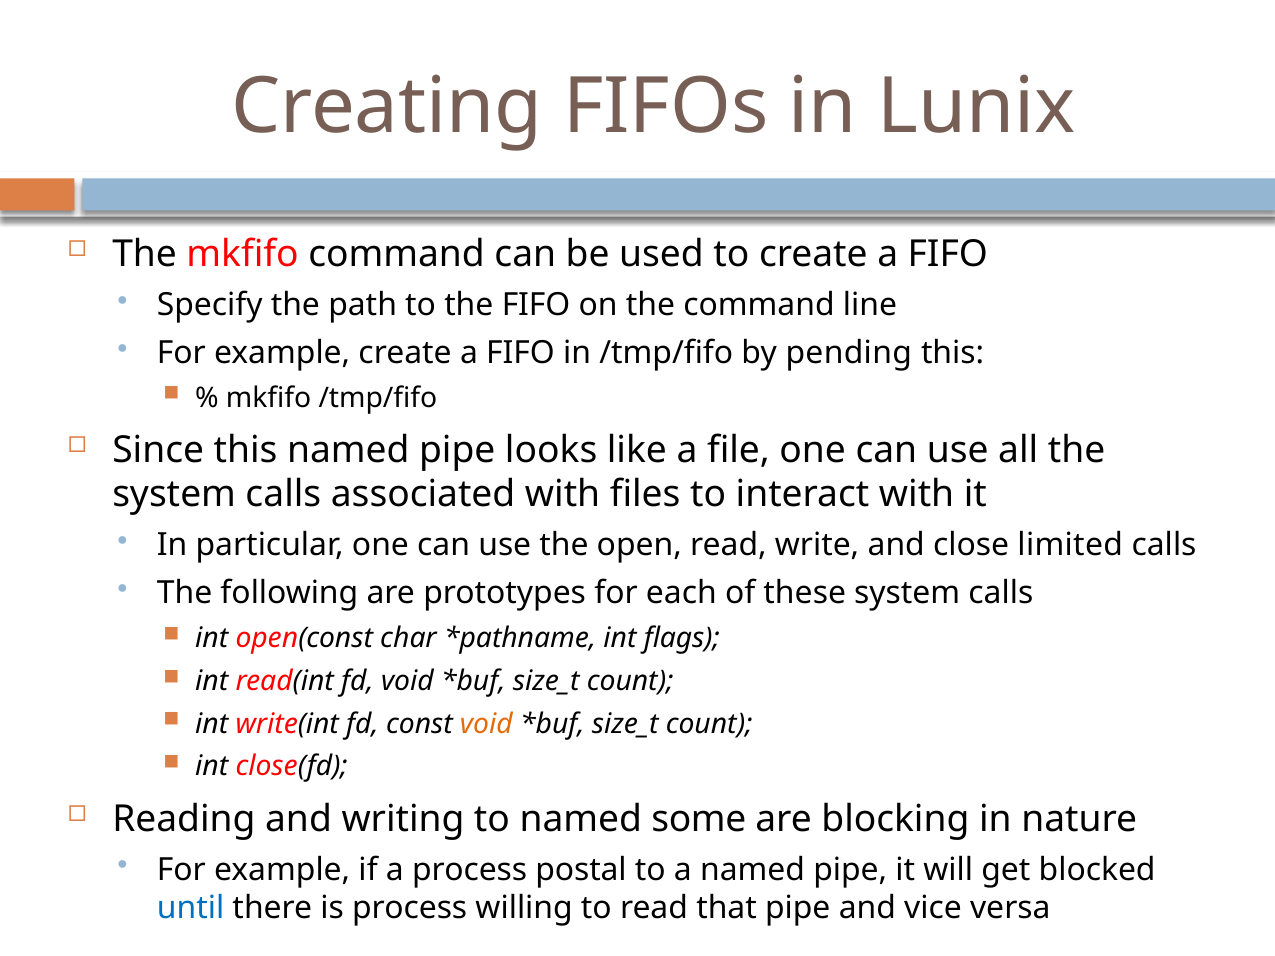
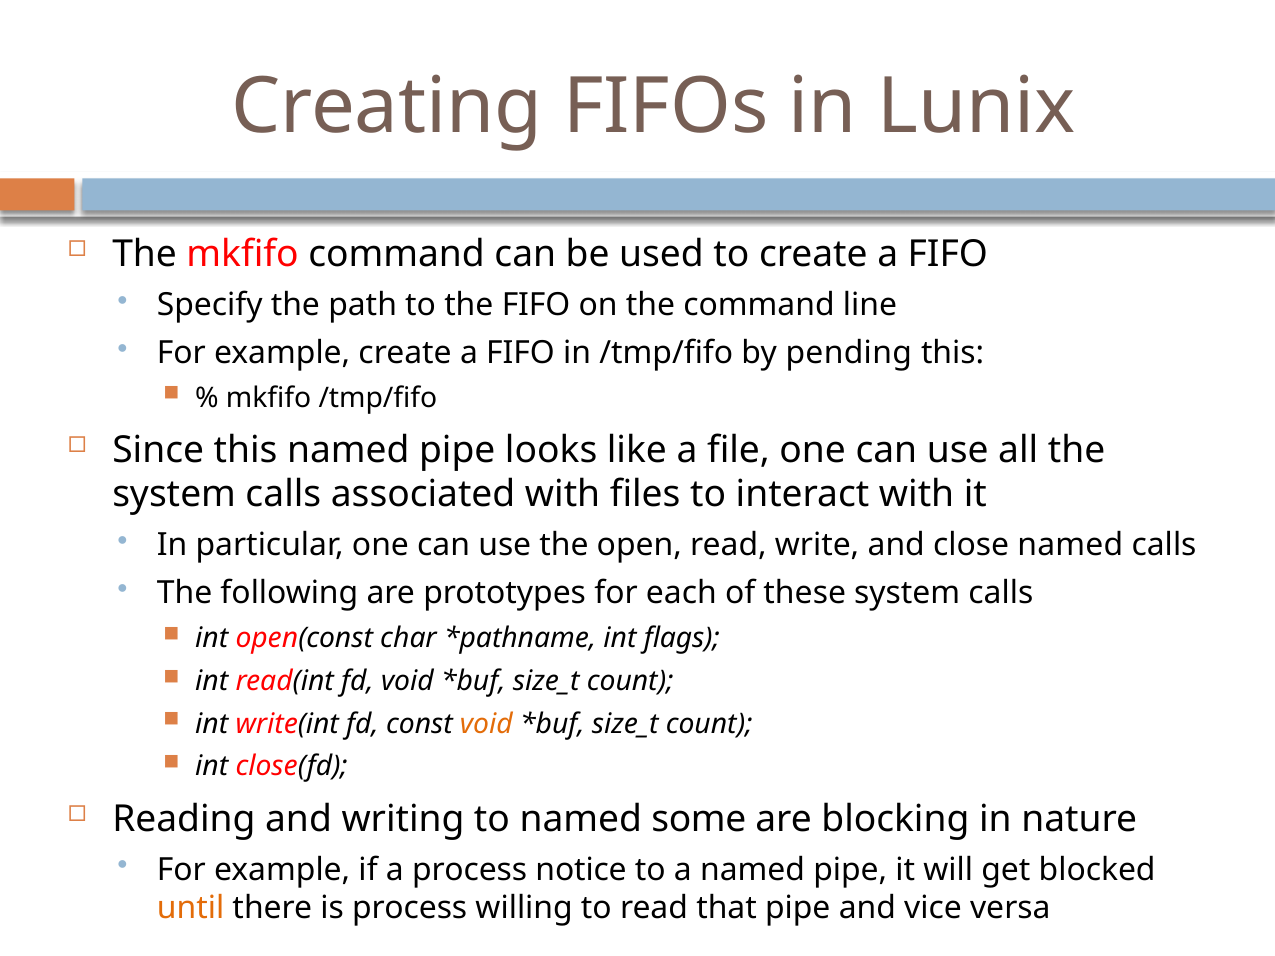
close limited: limited -> named
postal: postal -> notice
until colour: blue -> orange
